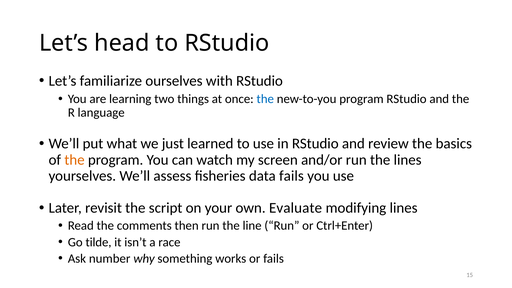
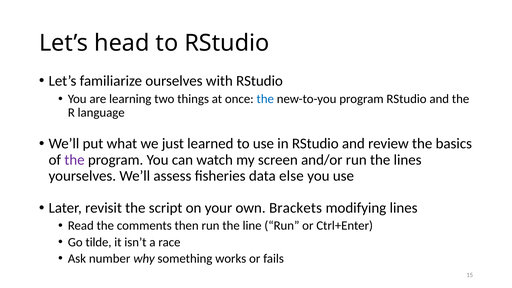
the at (74, 160) colour: orange -> purple
data fails: fails -> else
Evaluate: Evaluate -> Brackets
